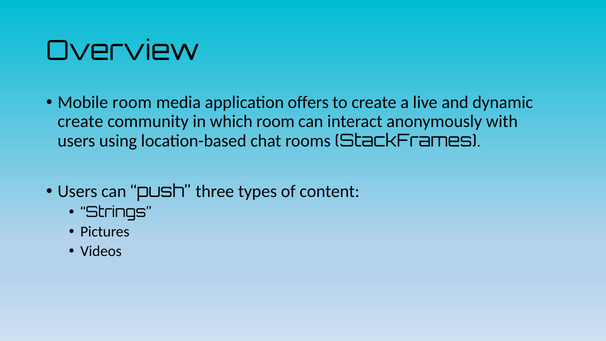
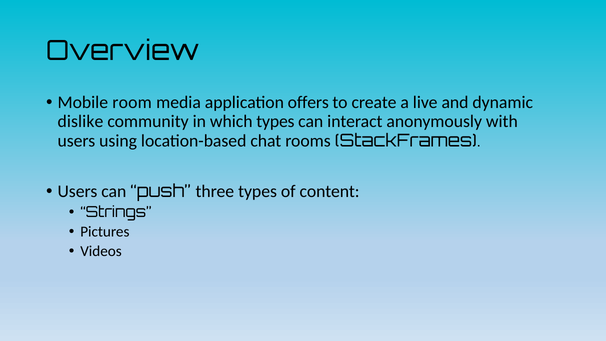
create at (80, 122): create -> dislike
which room: room -> types
